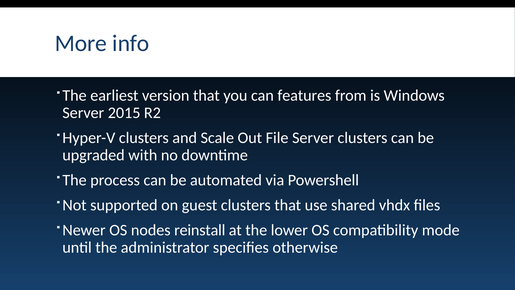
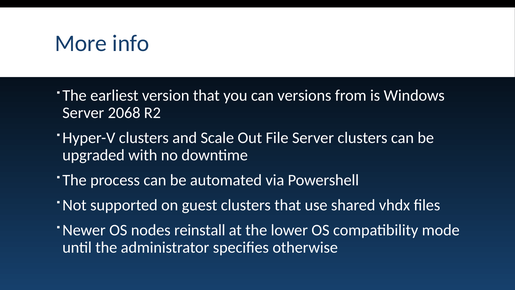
features: features -> versions
2015: 2015 -> 2068
